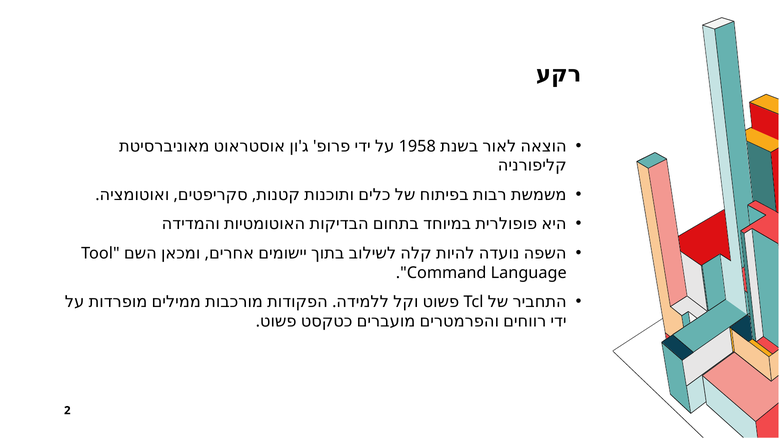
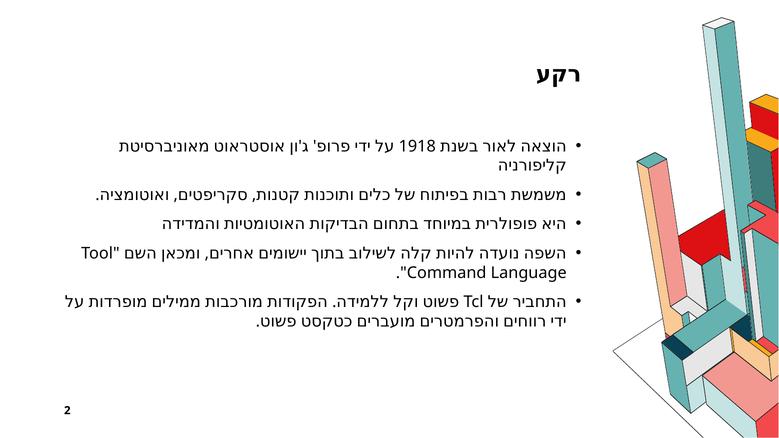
1958: 1958 -> 1918
